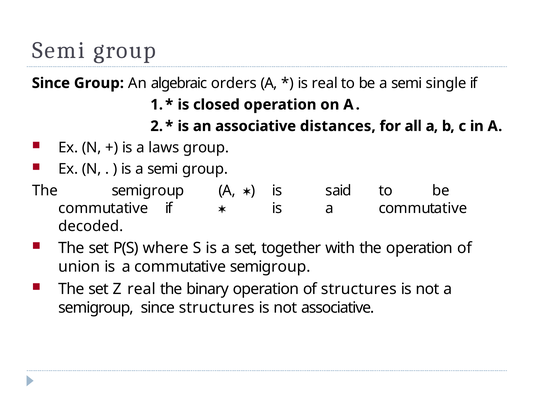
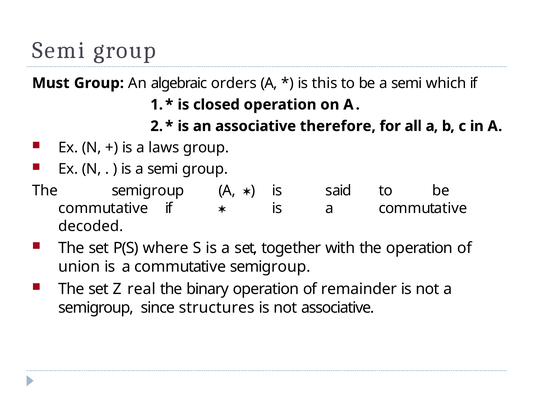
Since at (51, 83): Since -> Must
is real: real -> this
single: single -> which
distances: distances -> therefore
of structures: structures -> remainder
